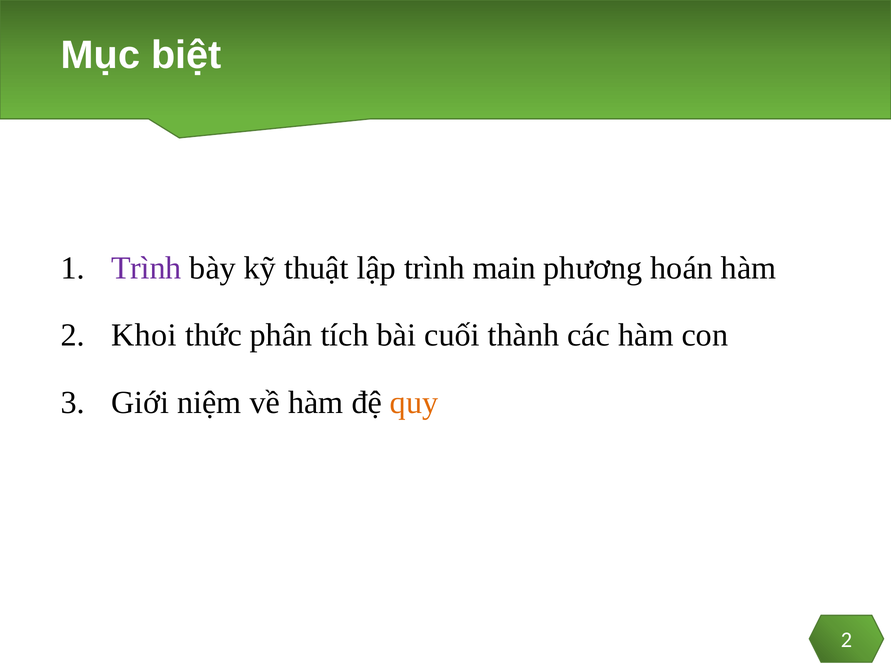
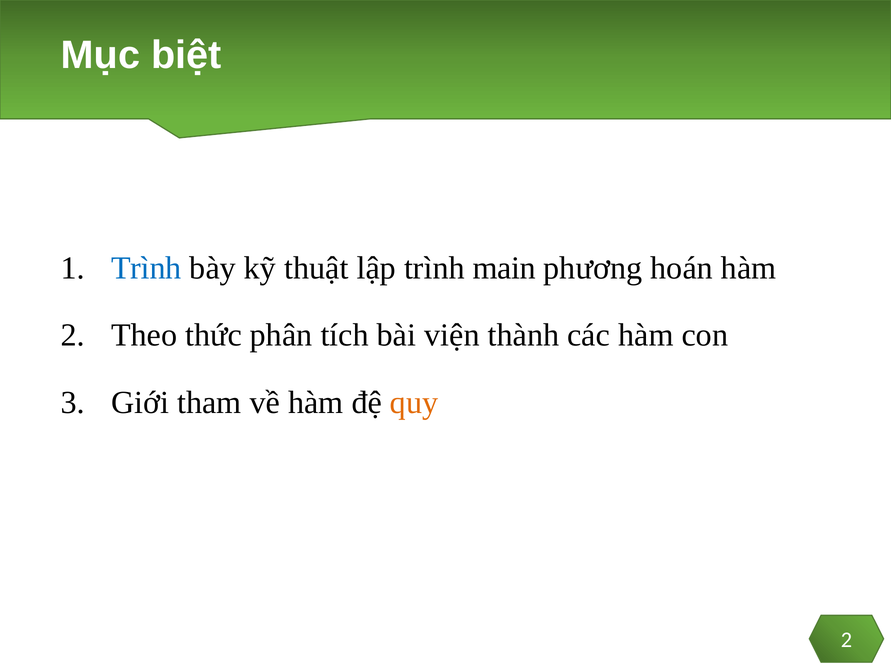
Trình at (146, 268) colour: purple -> blue
Khoi: Khoi -> Theo
cuối: cuối -> viện
niệm: niệm -> tham
